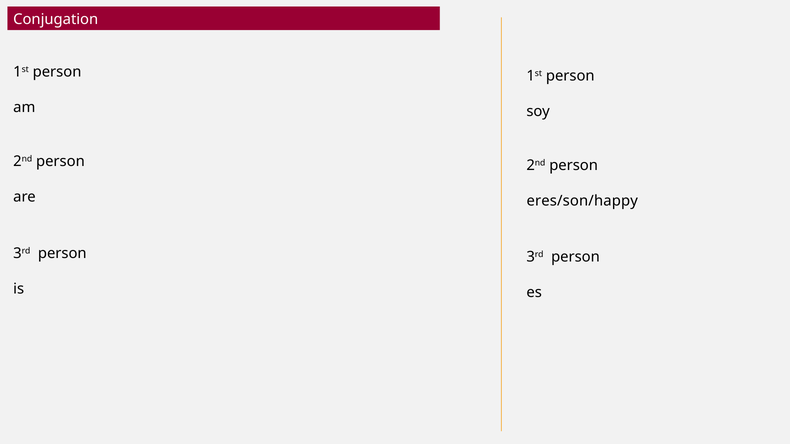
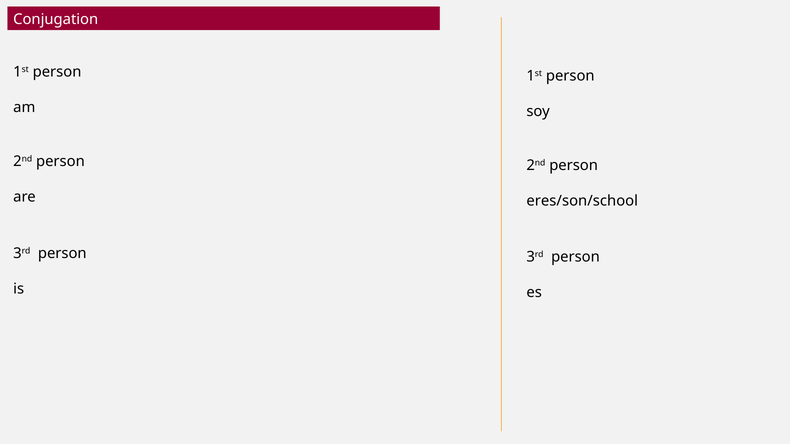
eres/son/happy: eres/son/happy -> eres/son/school
